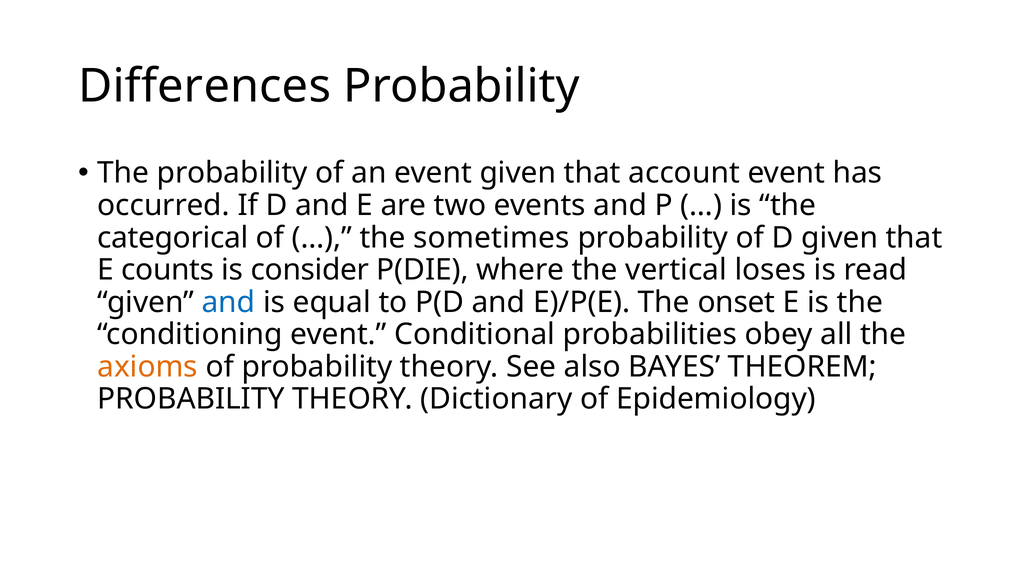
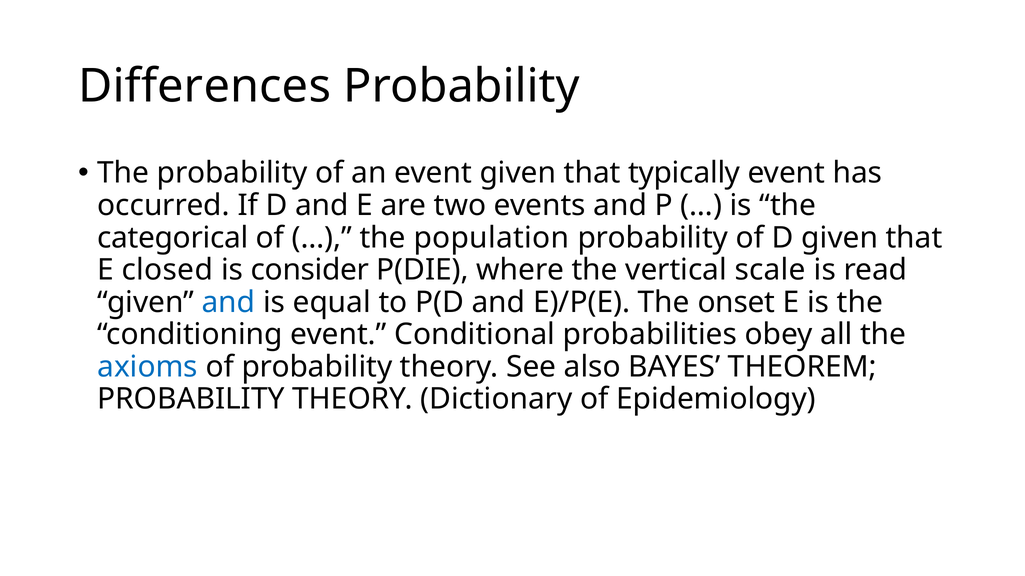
account: account -> typically
sometimes: sometimes -> population
counts: counts -> closed
loses: loses -> scale
axioms colour: orange -> blue
